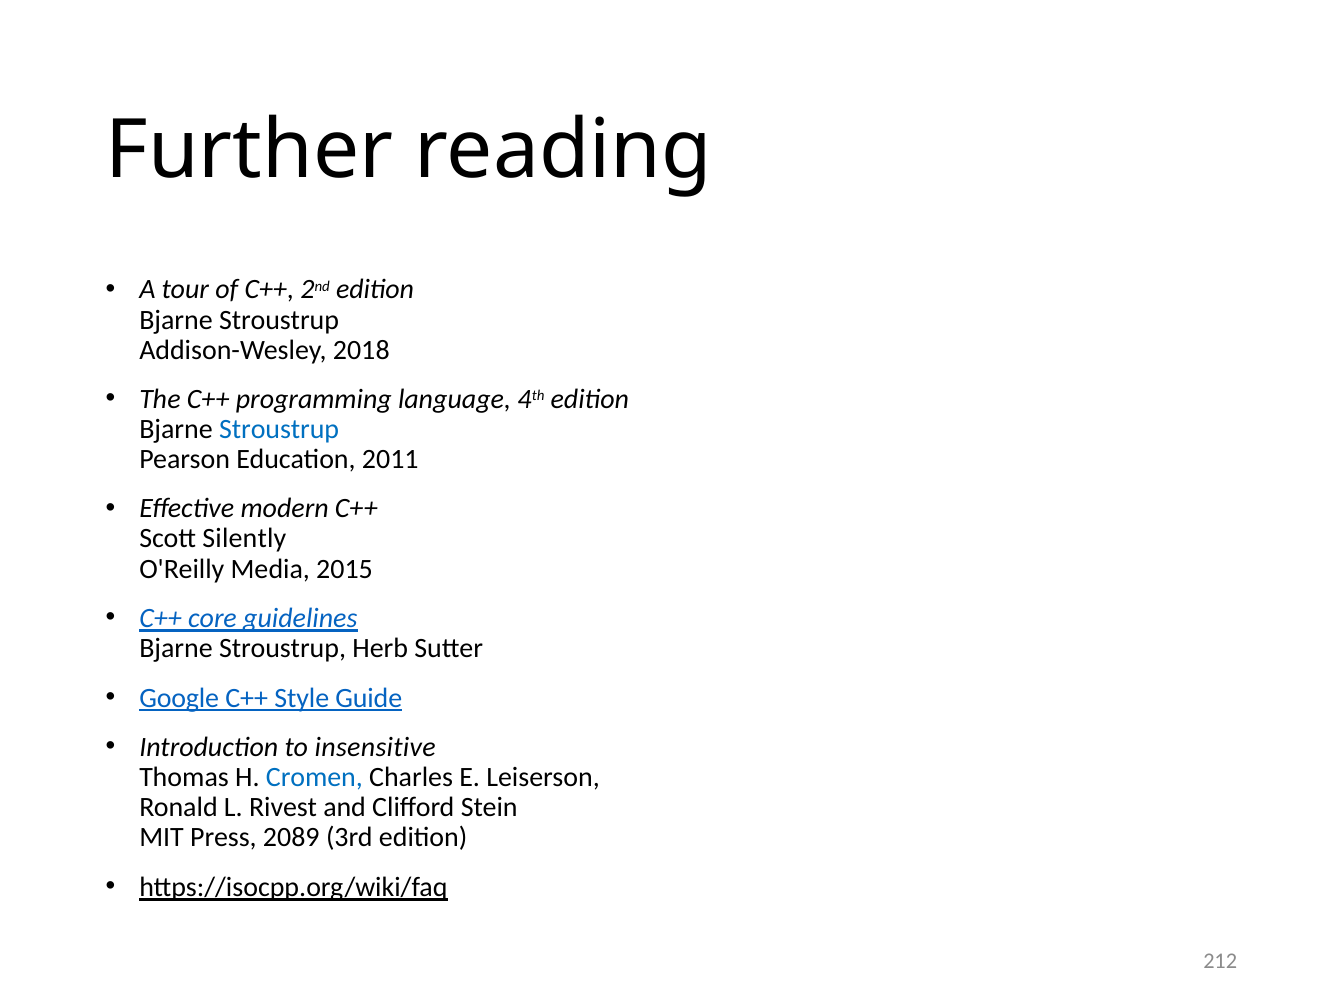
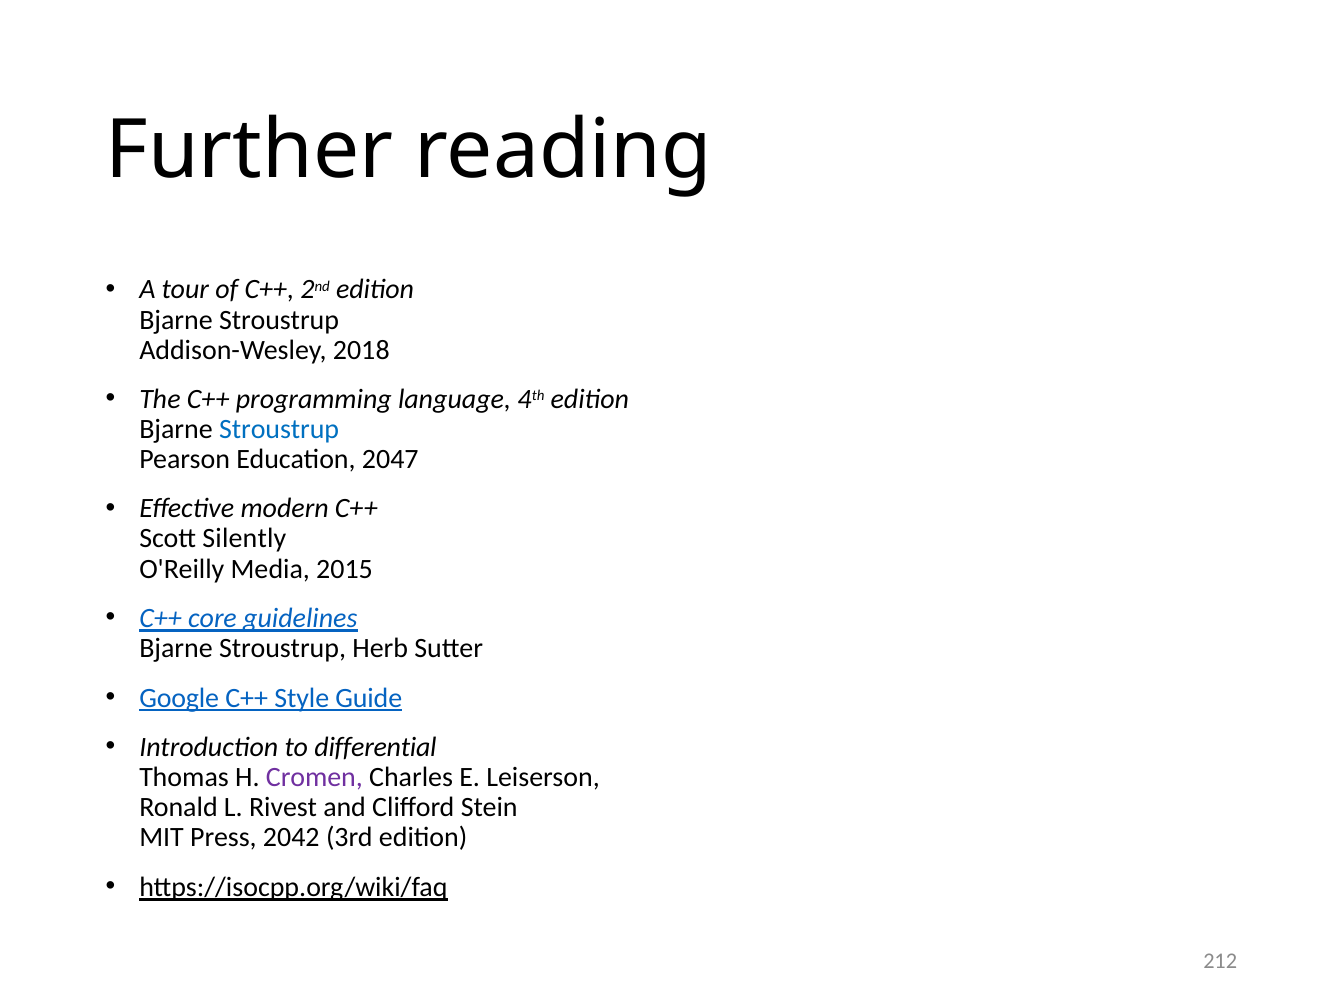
2011: 2011 -> 2047
insensitive: insensitive -> differential
Cromen colour: blue -> purple
2089: 2089 -> 2042
